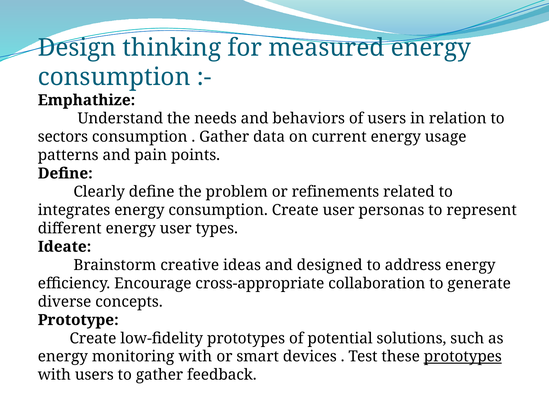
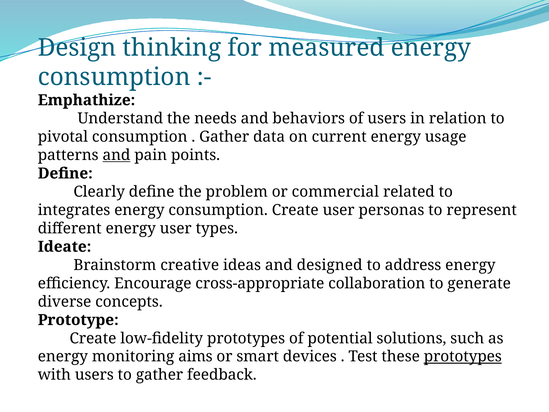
sectors: sectors -> pivotal
and at (116, 155) underline: none -> present
refinements: refinements -> commercial
monitoring with: with -> aims
